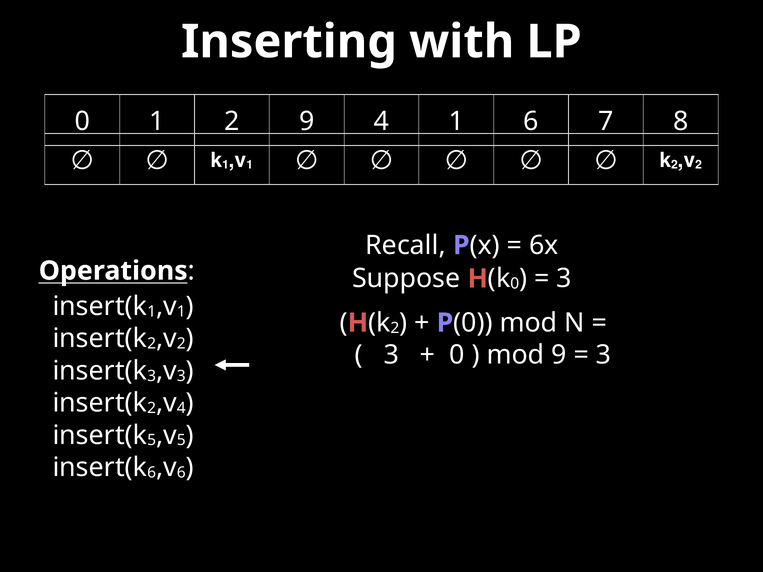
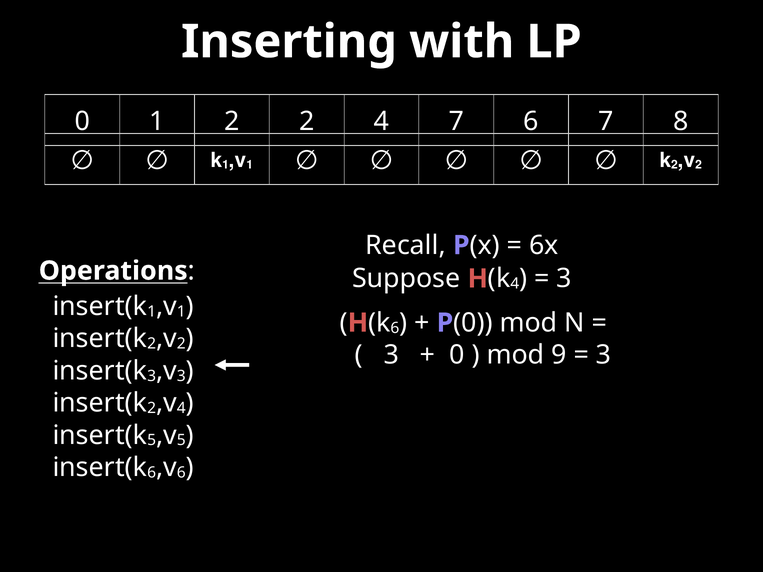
2 9: 9 -> 2
4 1: 1 -> 7
0 at (515, 284): 0 -> 4
2 at (395, 328): 2 -> 6
